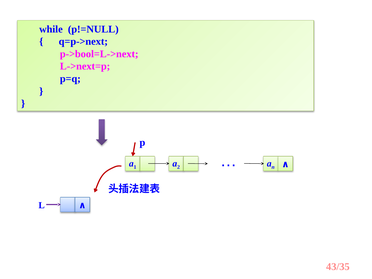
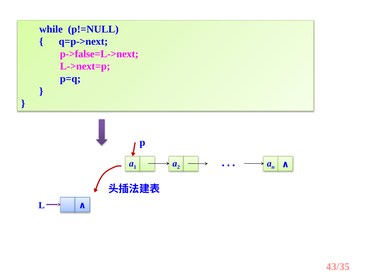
p->bool=L->next: p->bool=L->next -> p->false=L->next
